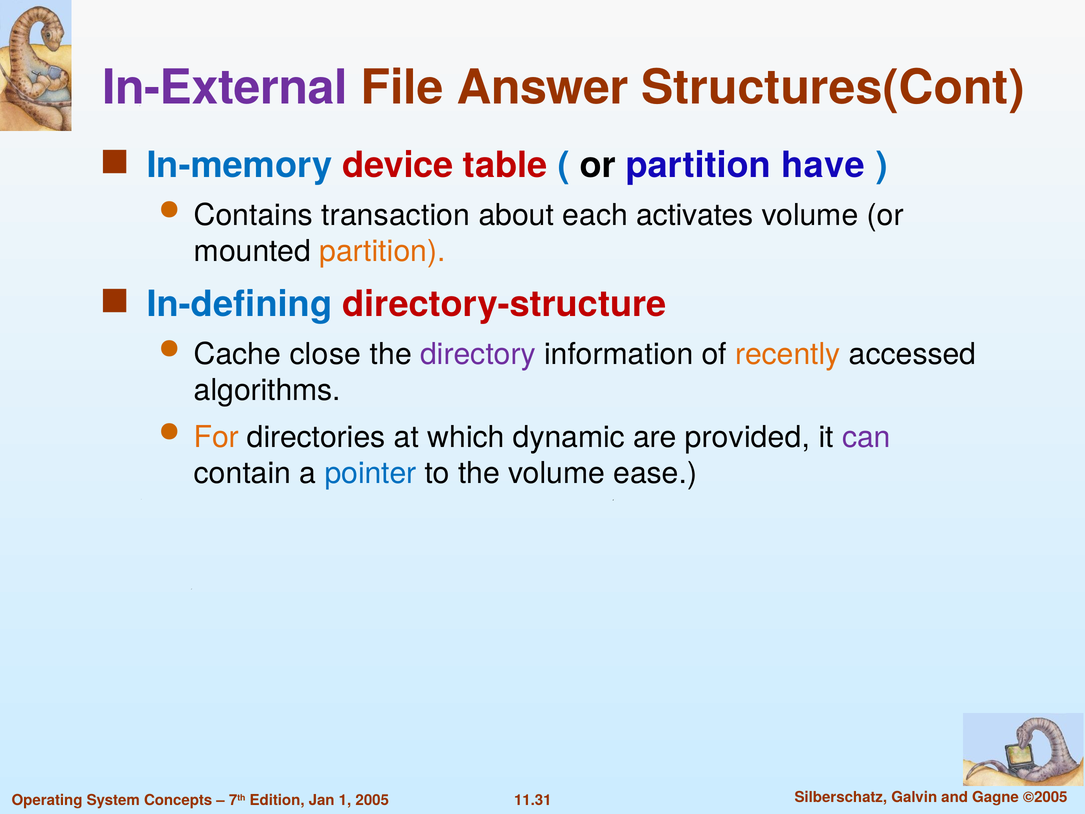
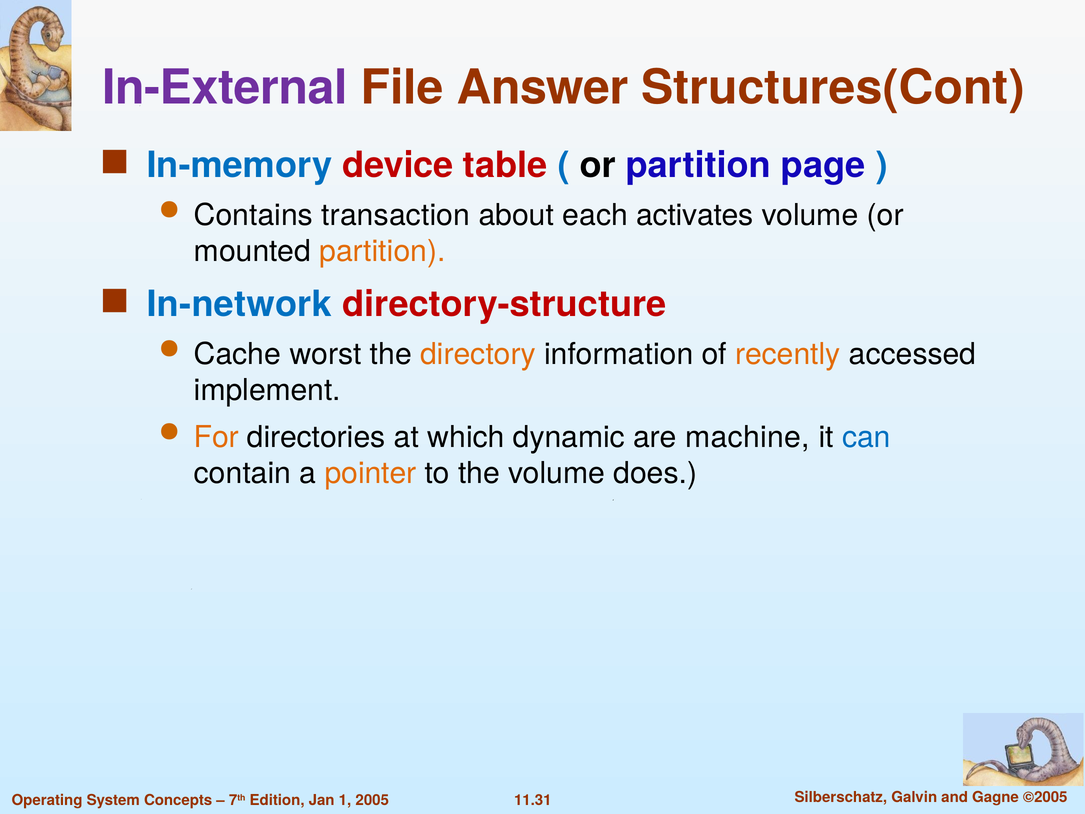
have: have -> page
In-defining: In-defining -> In-network
close: close -> worst
directory colour: purple -> orange
algorithms: algorithms -> implement
provided: provided -> machine
can colour: purple -> blue
pointer colour: blue -> orange
ease: ease -> does
